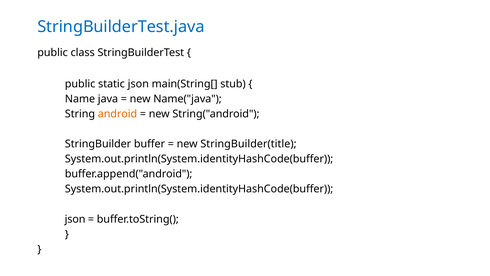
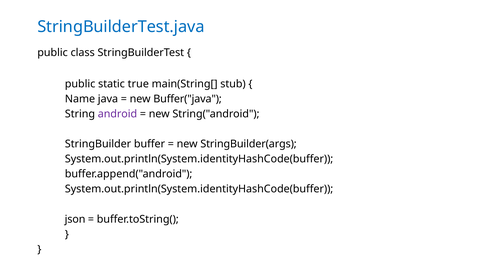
static json: json -> true
Name("java: Name("java -> Buffer("java
android colour: orange -> purple
StringBuilder(title: StringBuilder(title -> StringBuilder(args
